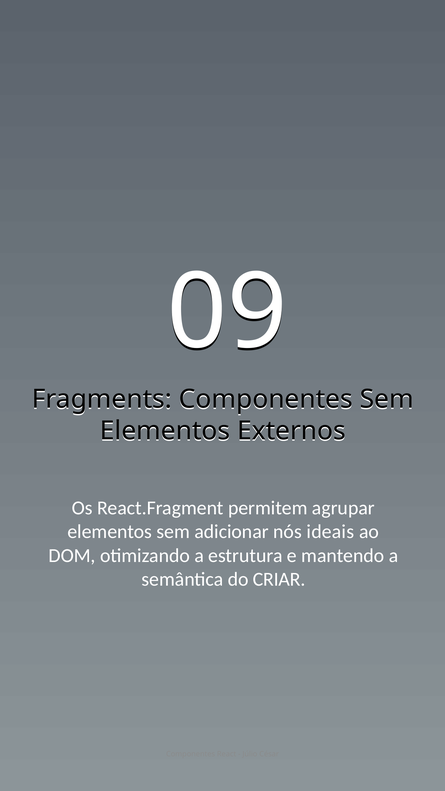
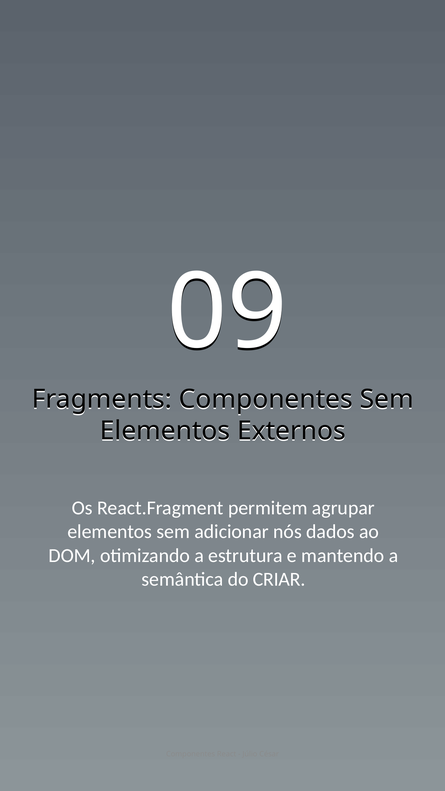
ideais: ideais -> dados
